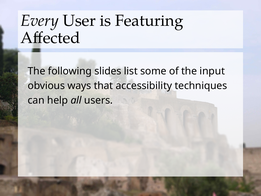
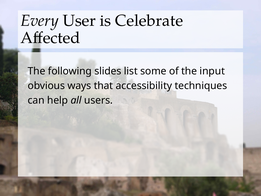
Featuring: Featuring -> Celebrate
